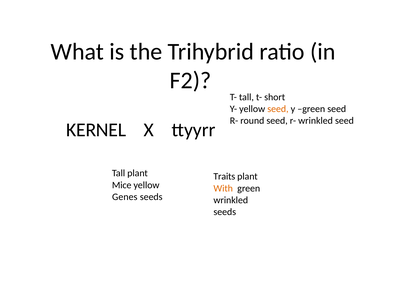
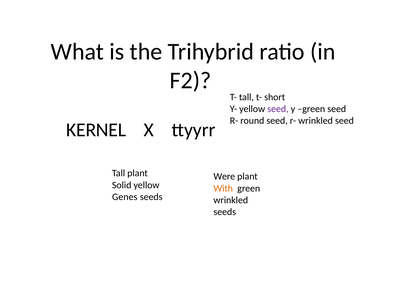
seed at (278, 109) colour: orange -> purple
Traits: Traits -> Were
Mice: Mice -> Solid
